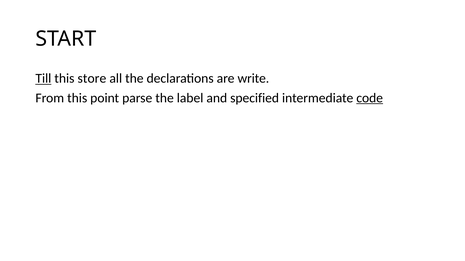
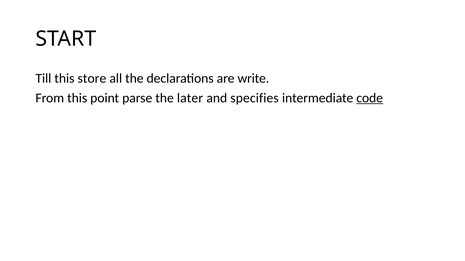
Till underline: present -> none
label: label -> later
specified: specified -> specifies
